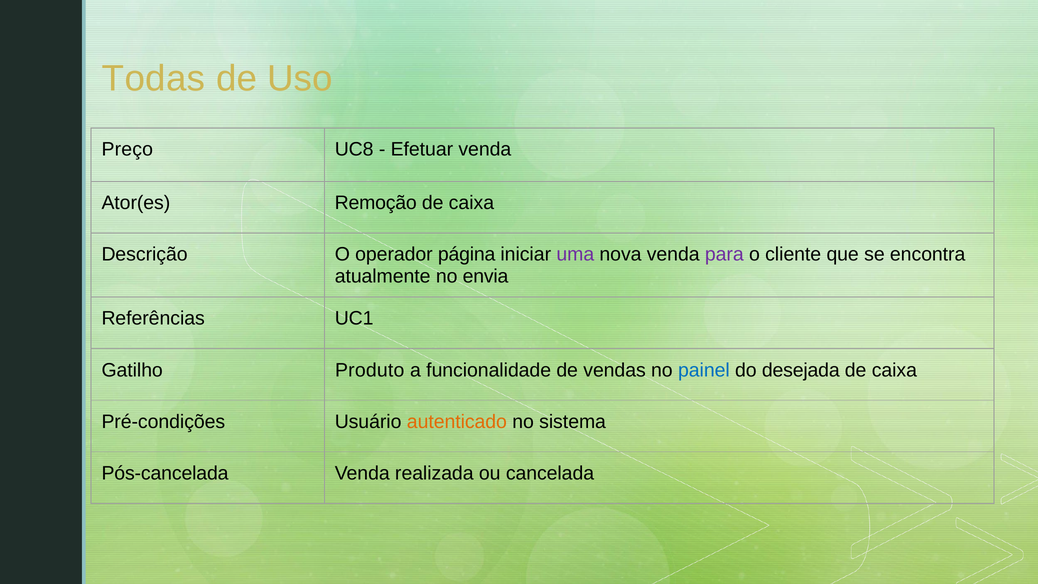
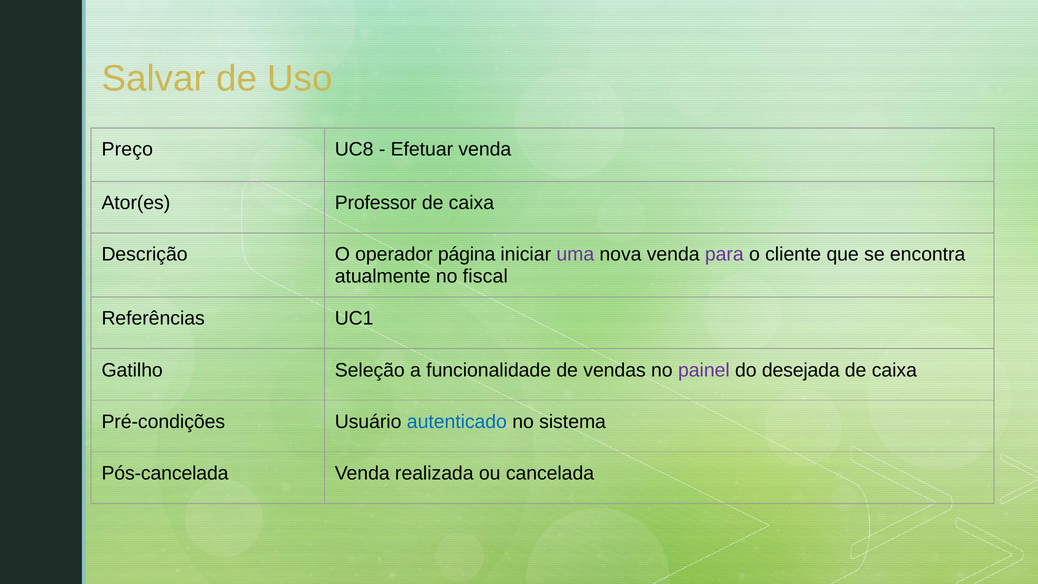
Todas: Todas -> Salvar
Remoção: Remoção -> Professor
envia: envia -> fiscal
Produto: Produto -> Seleção
painel colour: blue -> purple
autenticado colour: orange -> blue
